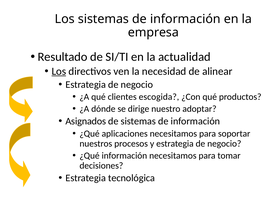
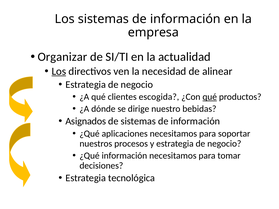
Resultado: Resultado -> Organizar
qué at (210, 97) underline: none -> present
adoptar: adoptar -> bebidas
